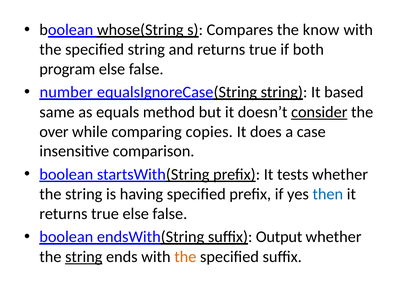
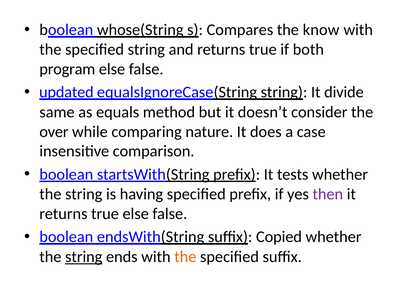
number: number -> updated
based: based -> divide
consider underline: present -> none
copies: copies -> nature
then colour: blue -> purple
Output: Output -> Copied
